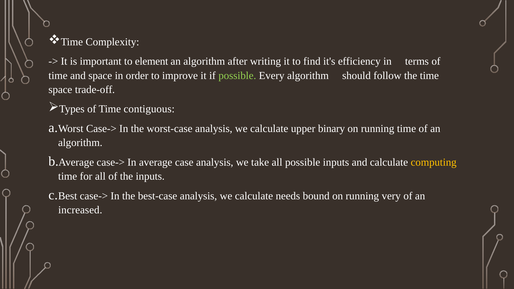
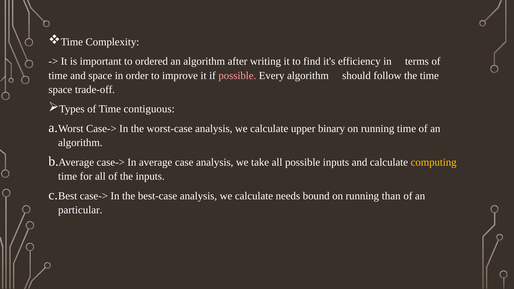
element: element -> ordered
possible at (237, 76) colour: light green -> pink
very: very -> than
increased: increased -> particular
